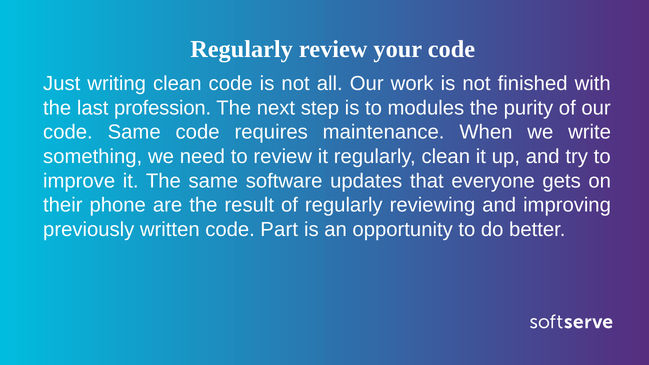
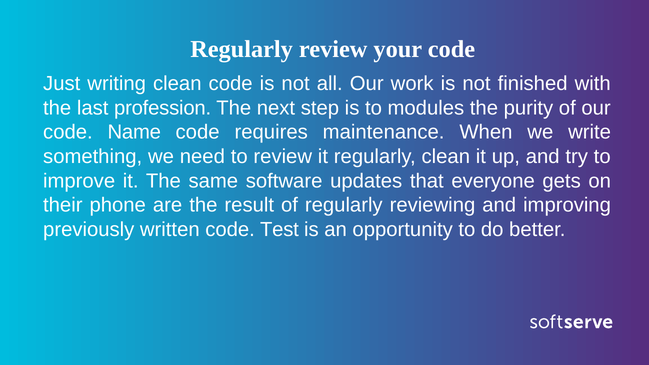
code Same: Same -> Name
Part: Part -> Test
